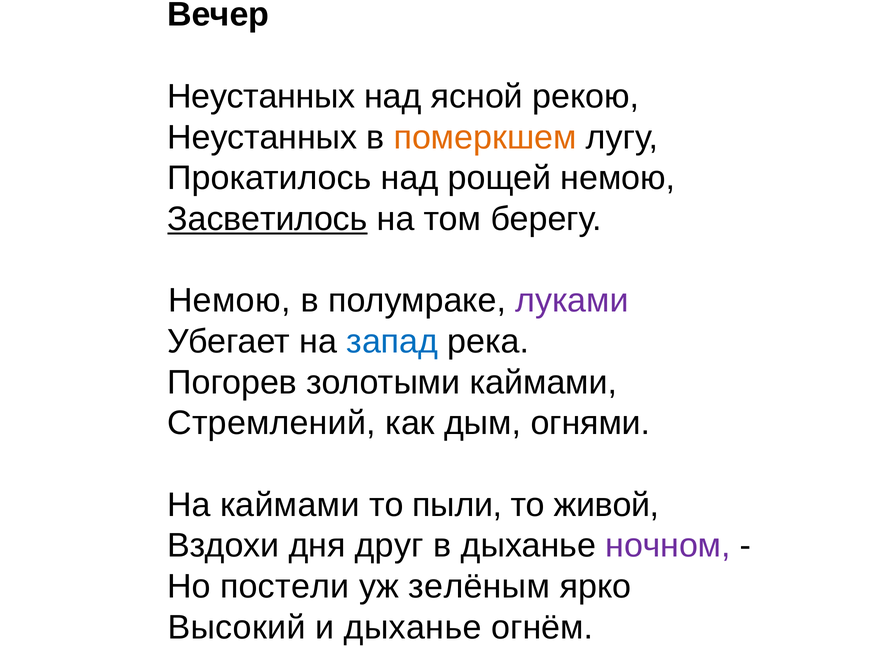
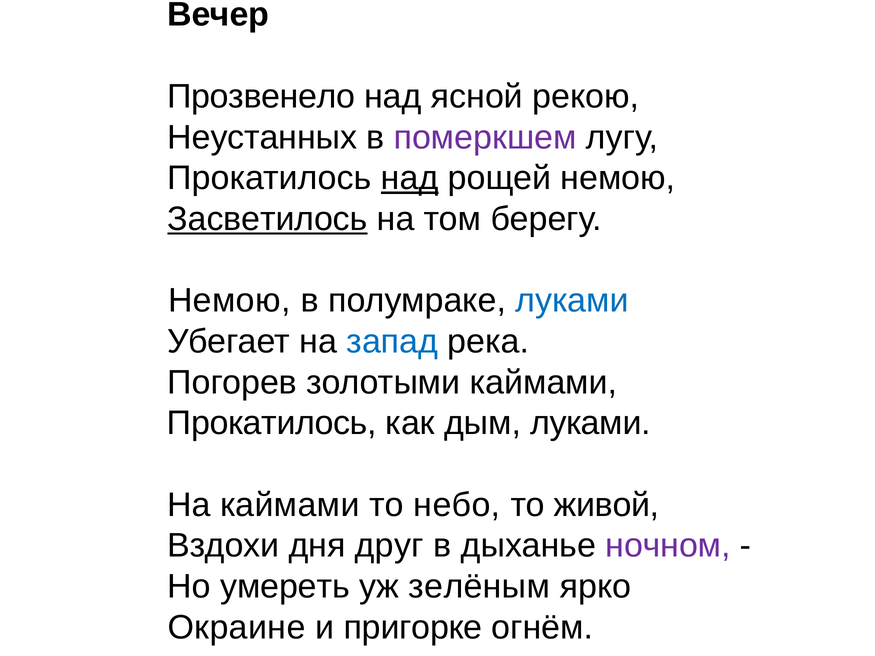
Неустанных at (261, 96): Неустанных -> Прозвенело
померкшем colour: orange -> purple
над at (410, 178) underline: none -> present
луками at (572, 301) colour: purple -> blue
Стремлений at (272, 423): Стремлений -> Прокатилось
дым огнями: огнями -> луками
пыли: пыли -> небо
постели: постели -> умереть
Высокий: Высокий -> Окраине
и дыханье: дыханье -> пригорке
